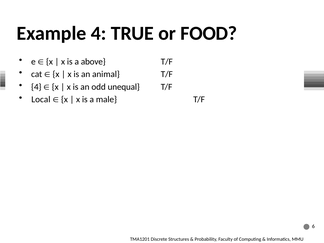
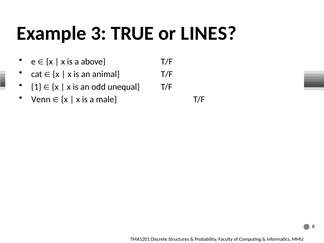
Example 4: 4 -> 3
FOOD: FOOD -> LINES
4 at (36, 87): 4 -> 1
Local: Local -> Venn
